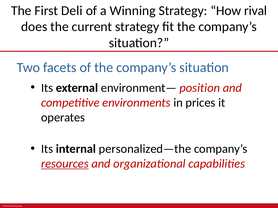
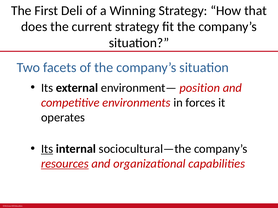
rival: rival -> that
prices: prices -> forces
Its at (47, 149) underline: none -> present
personalized—the: personalized—the -> sociocultural—the
